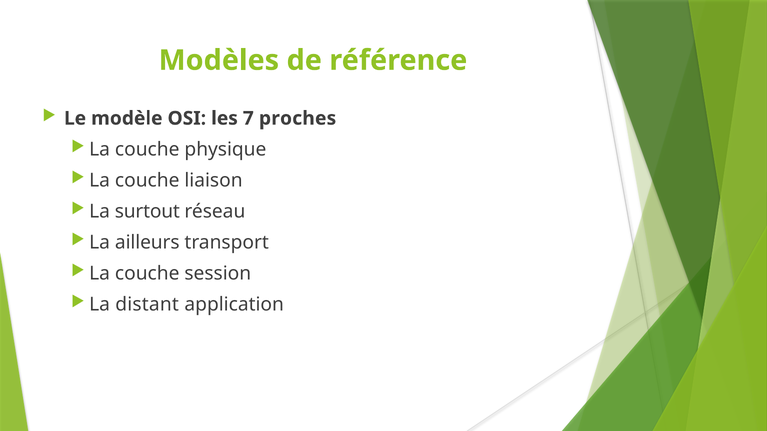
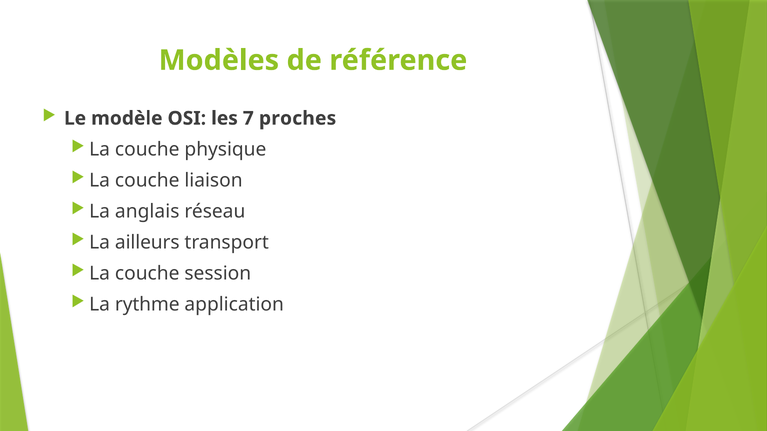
surtout: surtout -> anglais
distant: distant -> rythme
